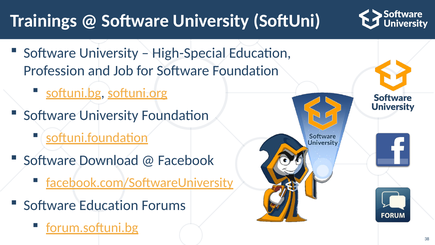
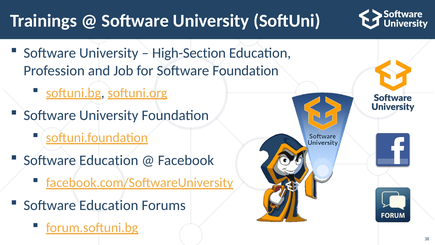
High-Special: High-Special -> High-Section
Download at (109, 160): Download -> Education
